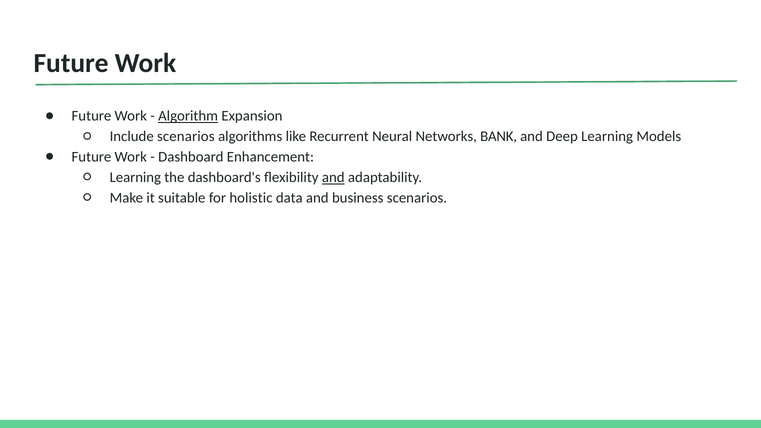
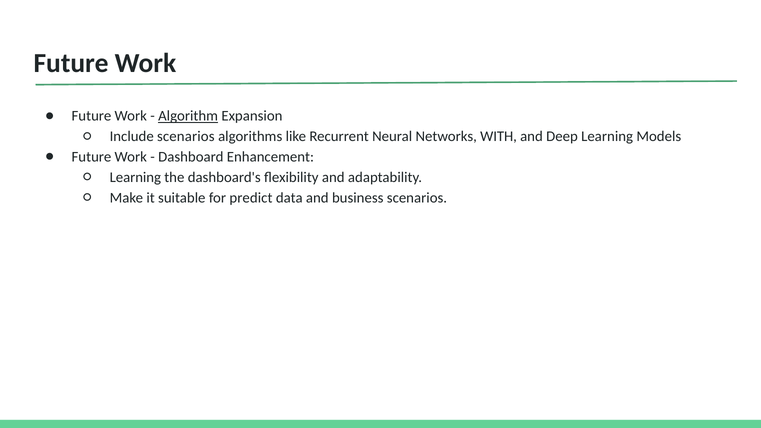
BANK: BANK -> WITH
and at (333, 178) underline: present -> none
holistic: holistic -> predict
